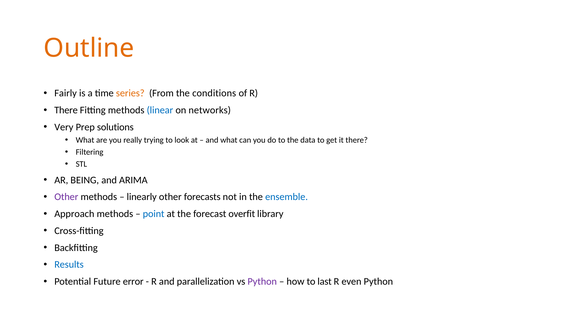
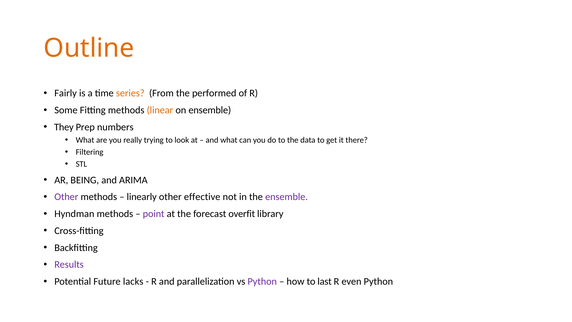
conditions: conditions -> performed
There at (66, 110): There -> Some
linear colour: blue -> orange
on networks: networks -> ensemble
Very: Very -> They
solutions: solutions -> numbers
forecasts: forecasts -> effective
ensemble at (287, 197) colour: blue -> purple
Approach: Approach -> Hyndman
point colour: blue -> purple
Results colour: blue -> purple
error: error -> lacks
